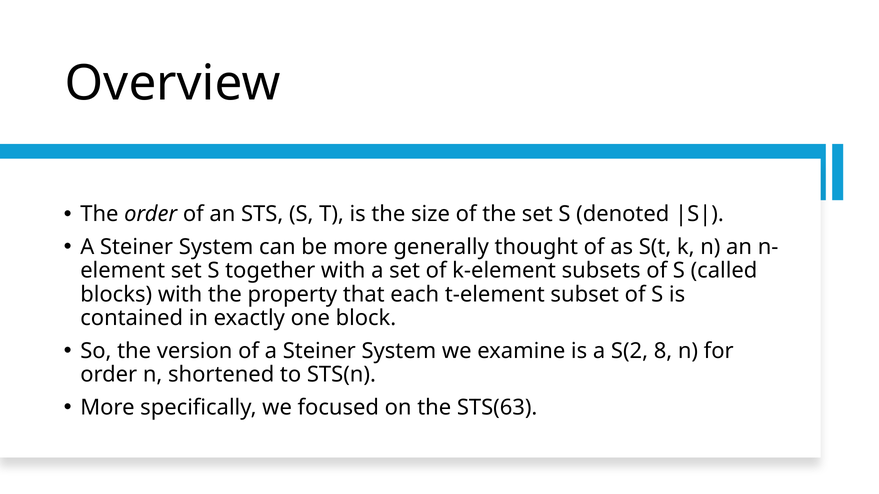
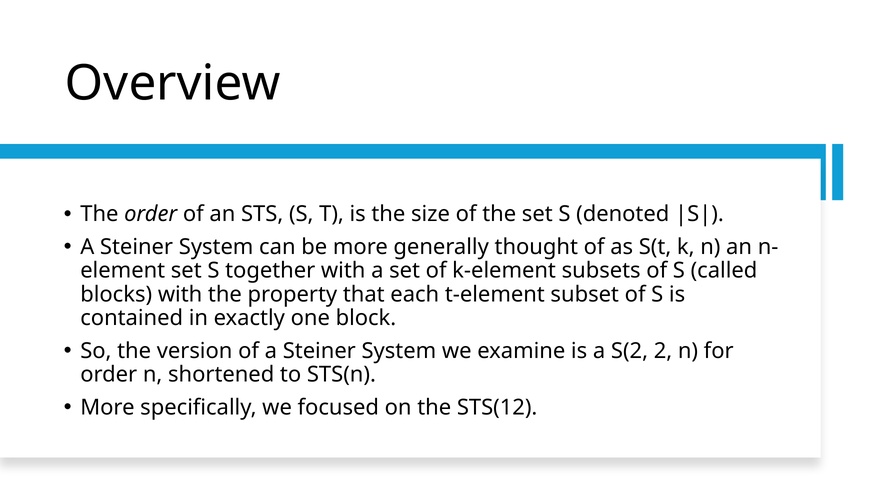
8: 8 -> 2
STS(63: STS(63 -> STS(12
